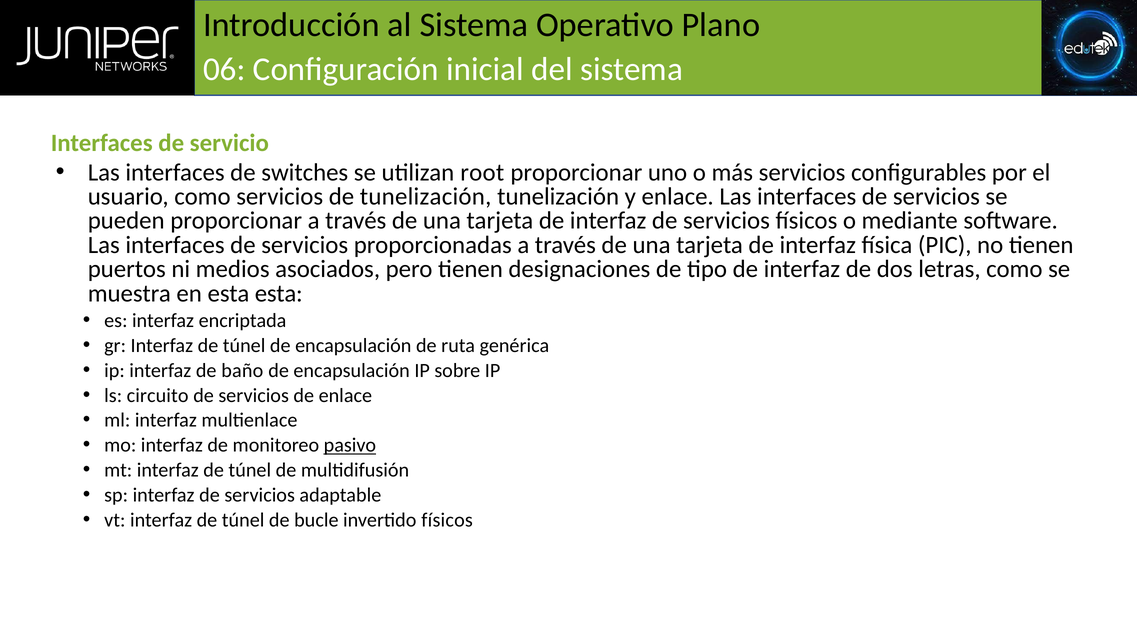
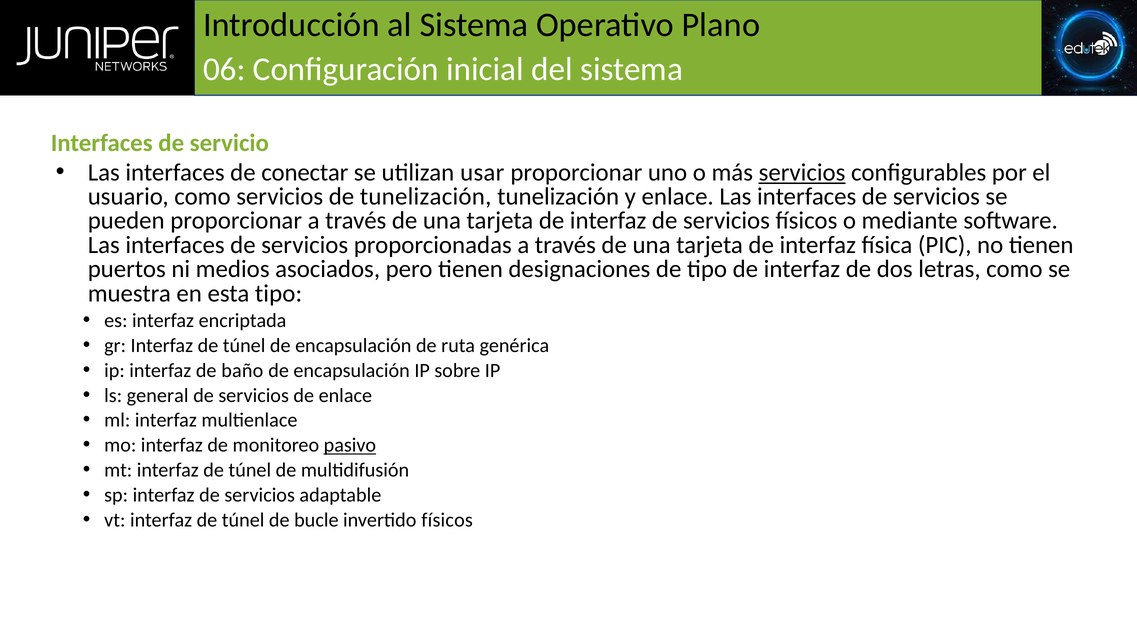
switches: switches -> conectar
root: root -> usar
servicios at (802, 172) underline: none -> present
esta esta: esta -> tipo
circuito: circuito -> general
